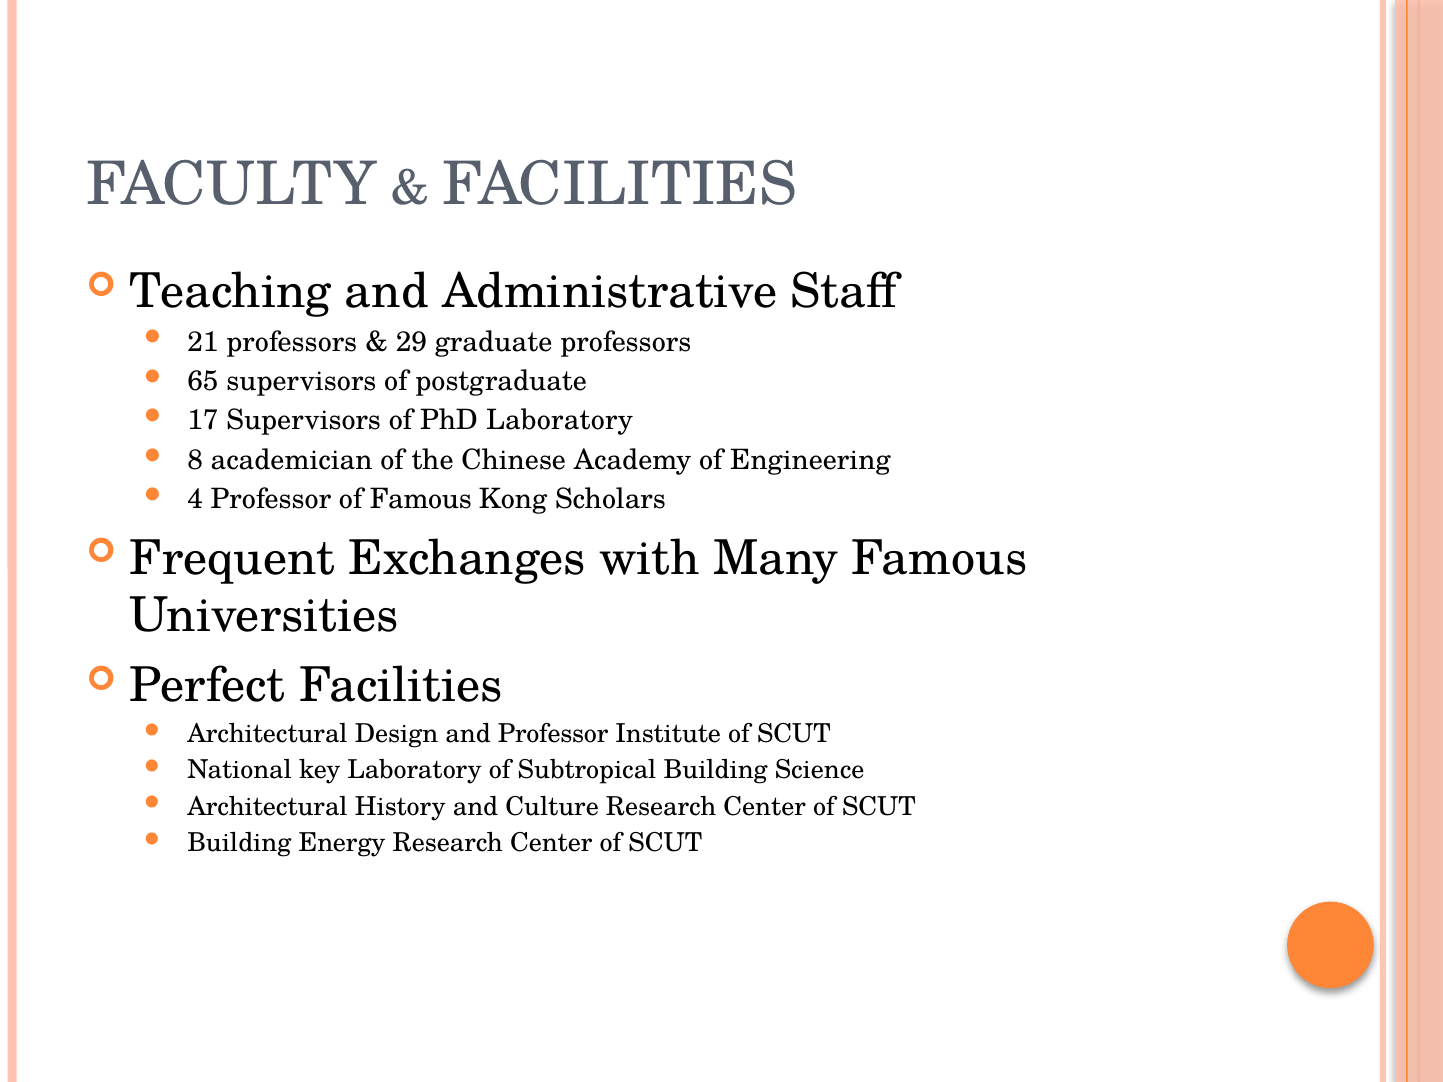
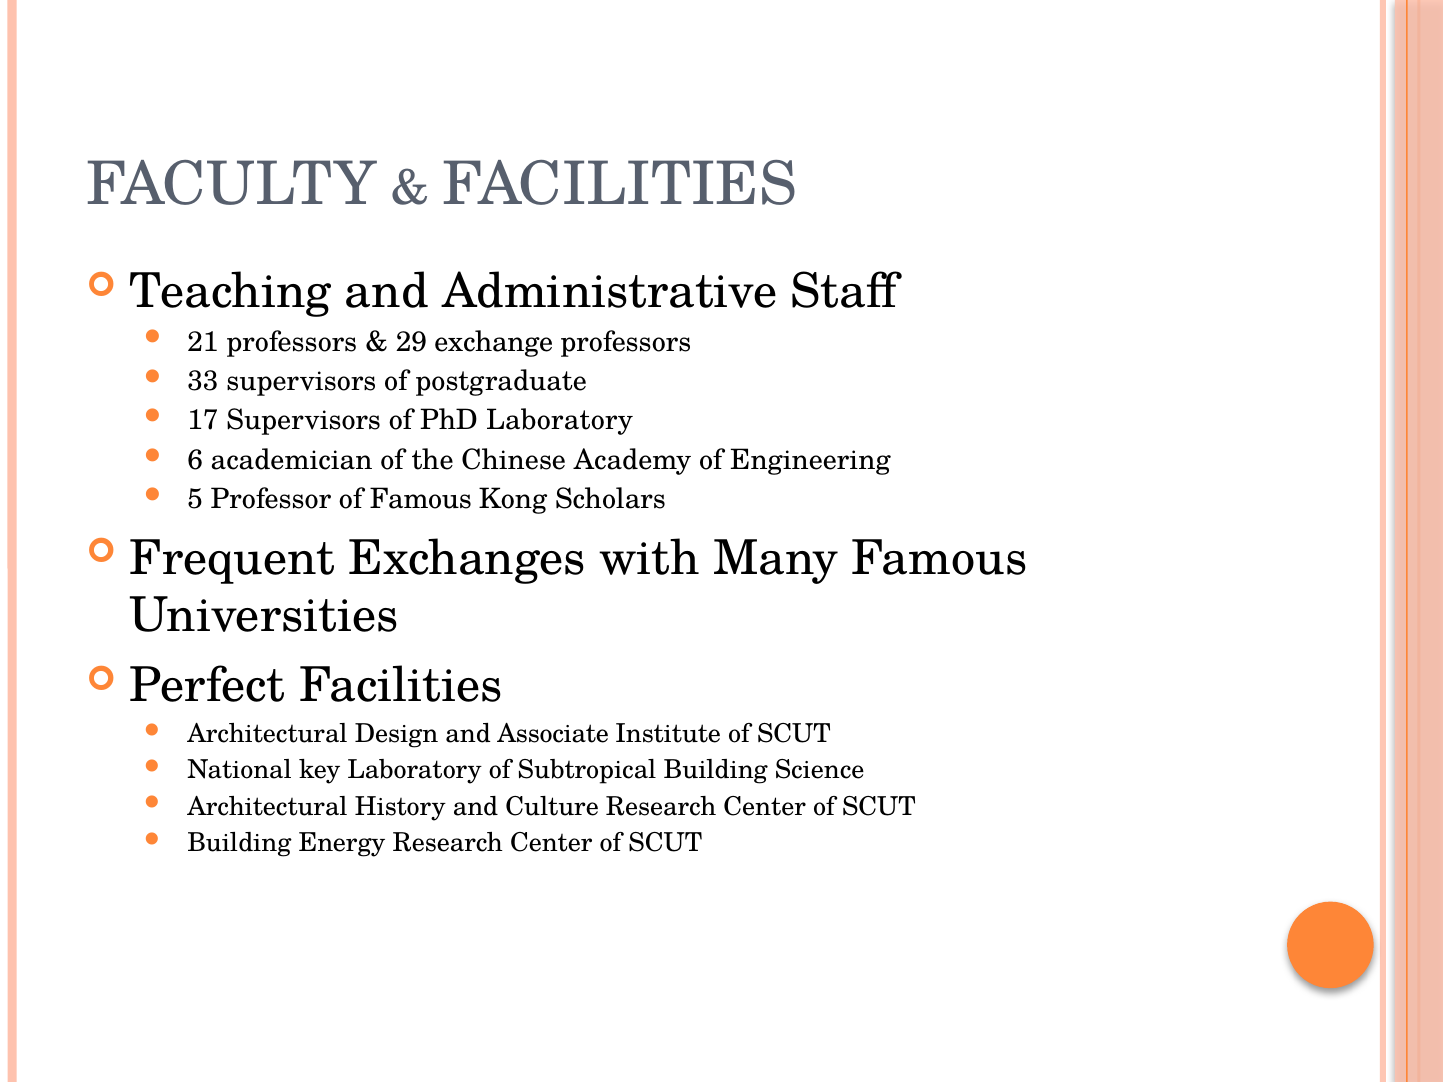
graduate: graduate -> exchange
65: 65 -> 33
8: 8 -> 6
4: 4 -> 5
and Professor: Professor -> Associate
